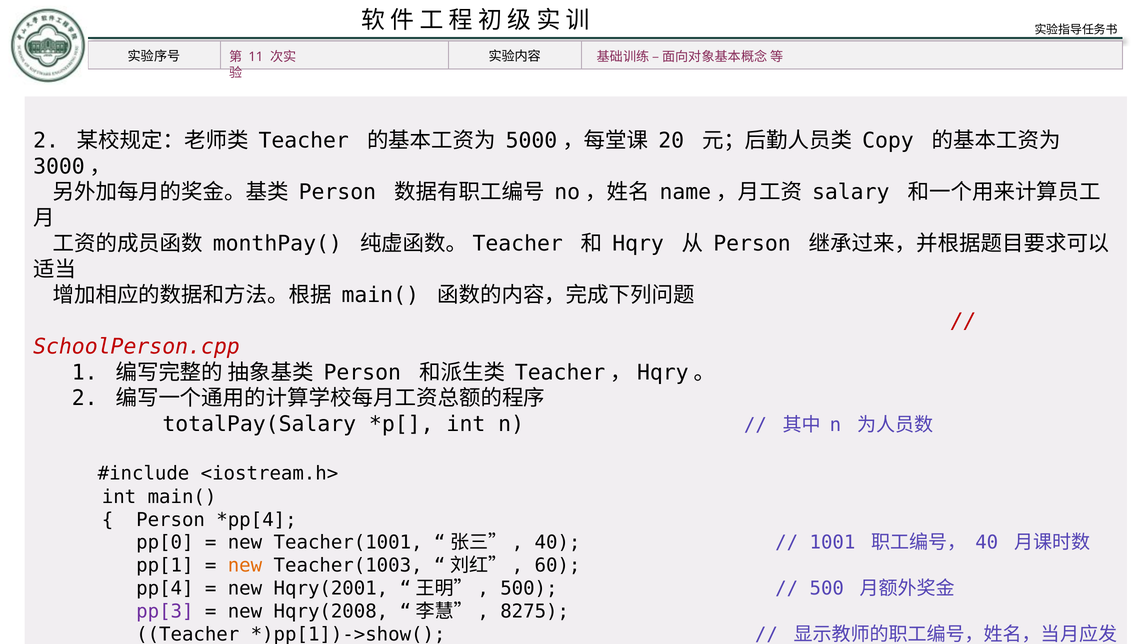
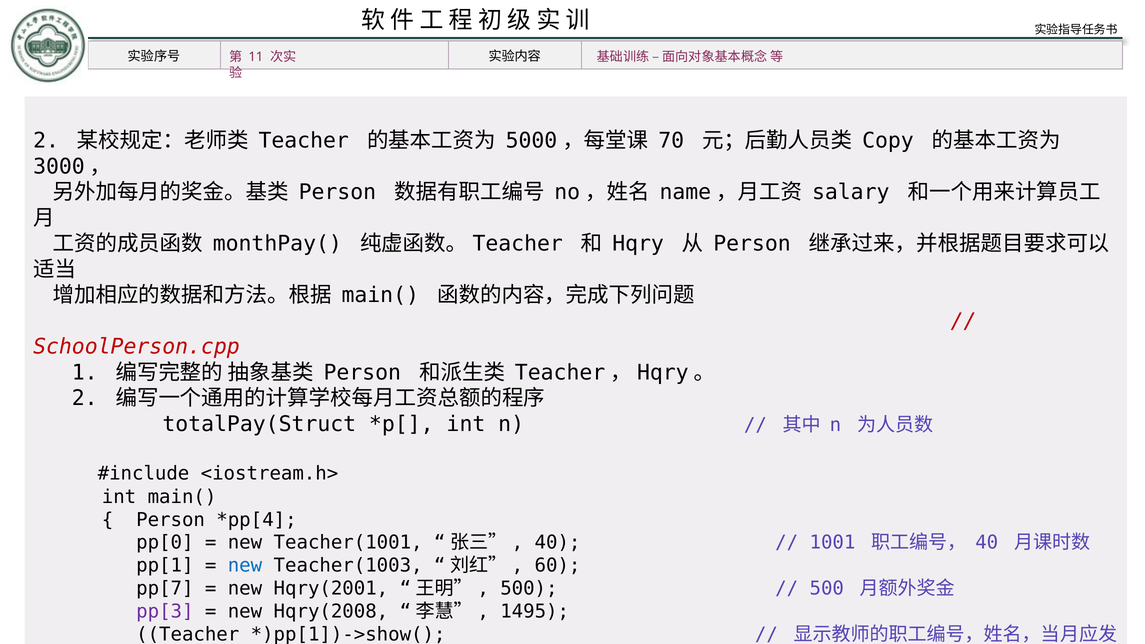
20: 20 -> 70
totalPay(Salary: totalPay(Salary -> totalPay(Struct
new at (245, 566) colour: orange -> blue
pp[4: pp[4 -> pp[7
8275: 8275 -> 1495
